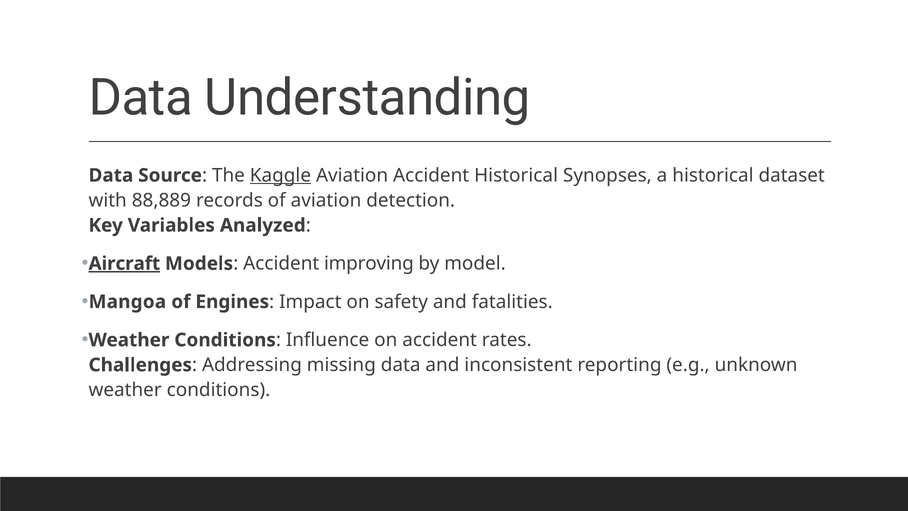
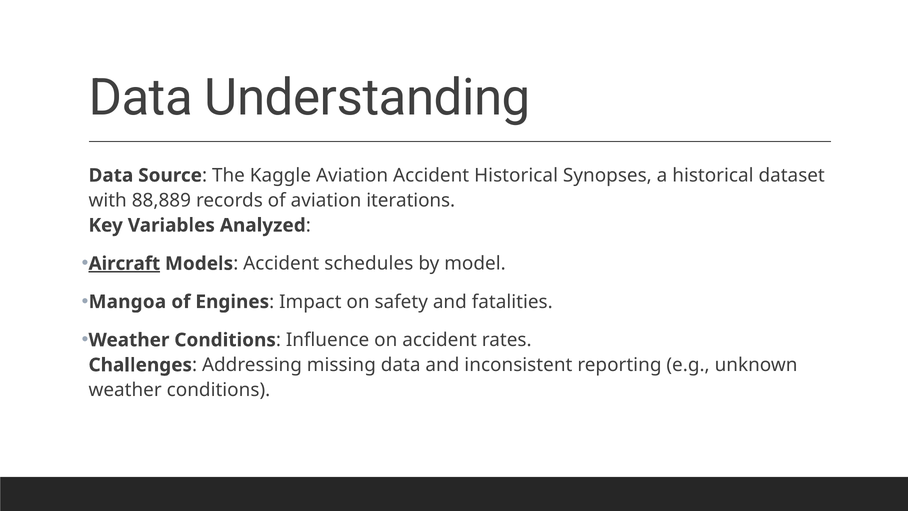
Kaggle underline: present -> none
detection: detection -> iterations
improving: improving -> schedules
